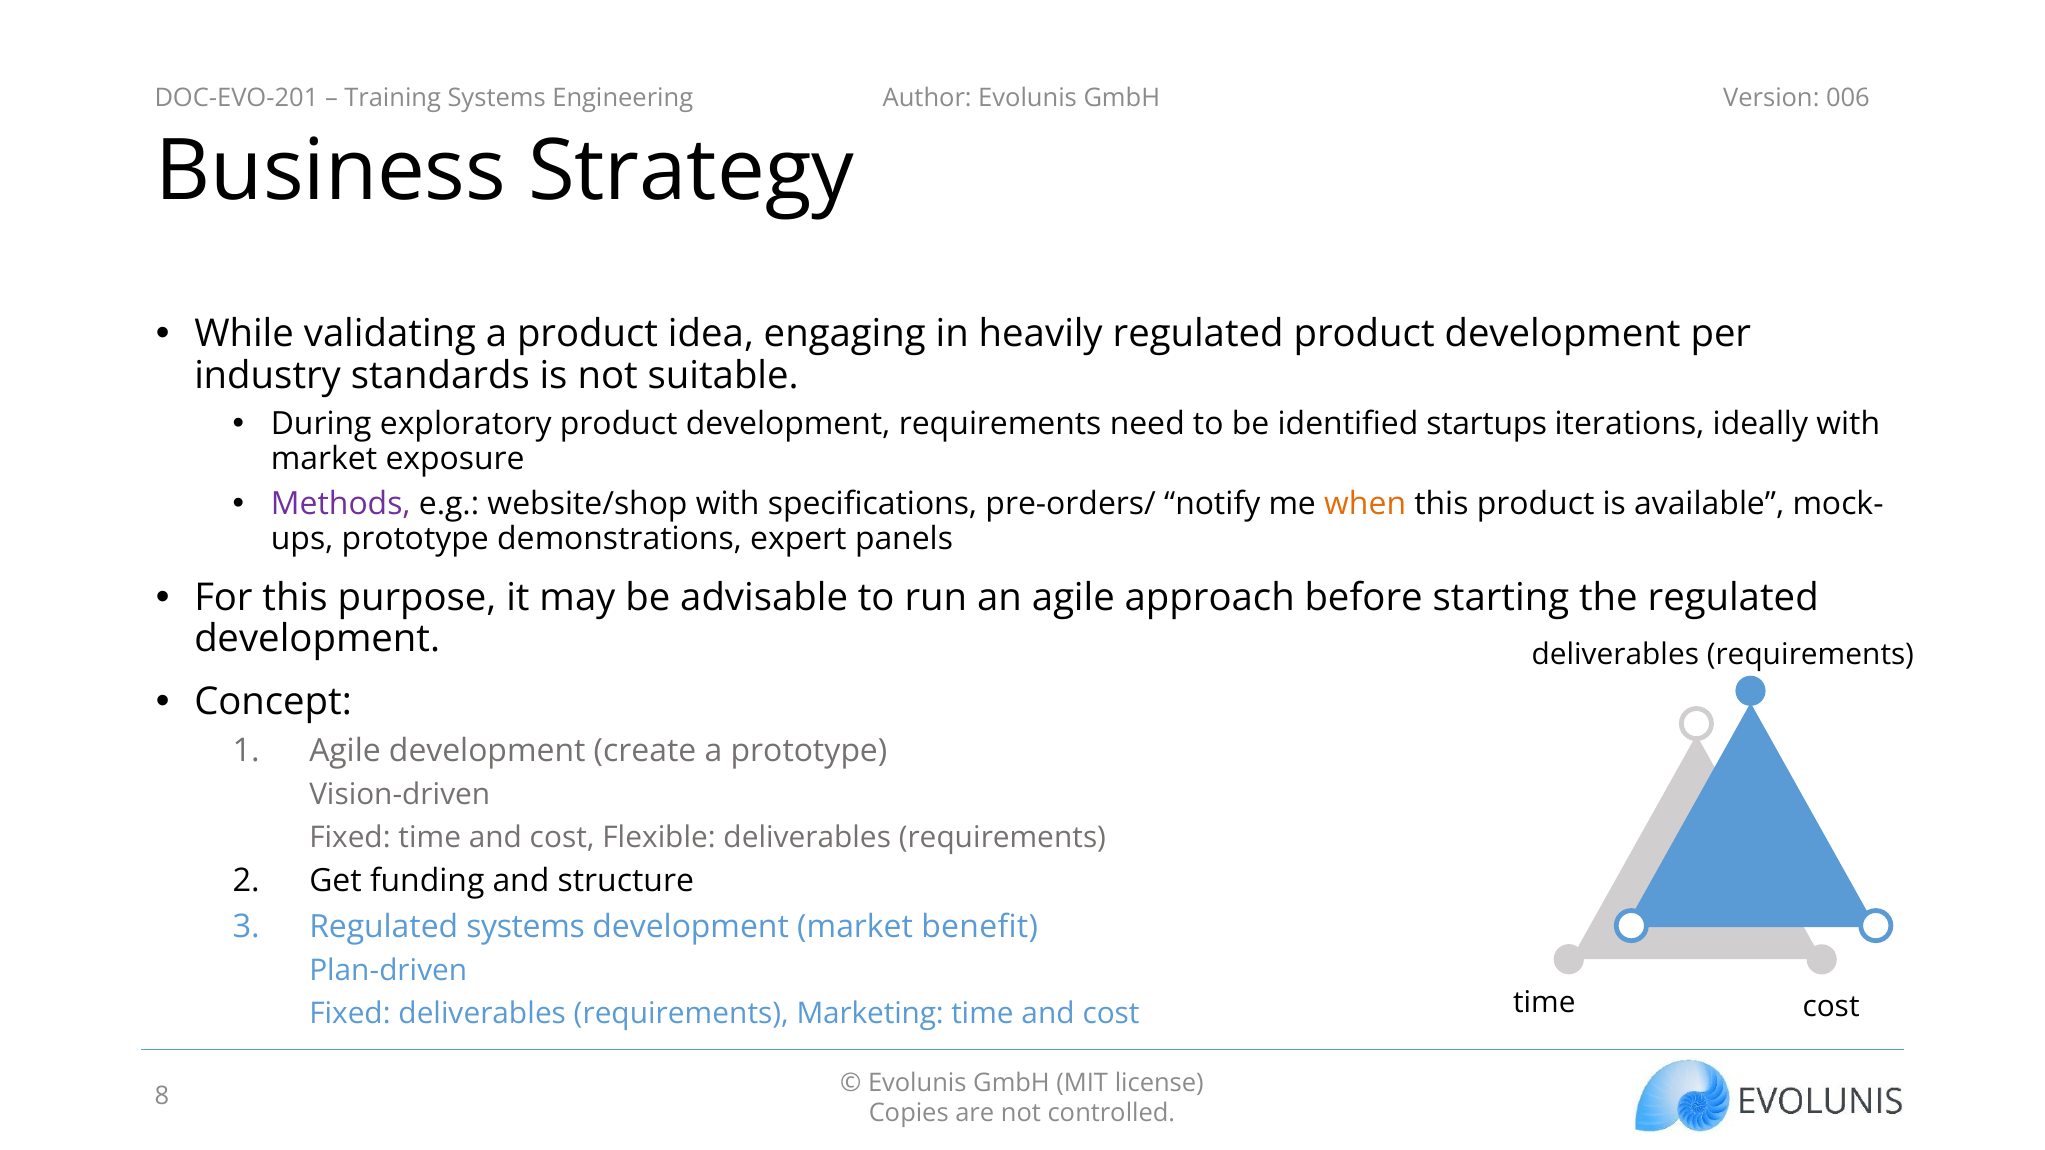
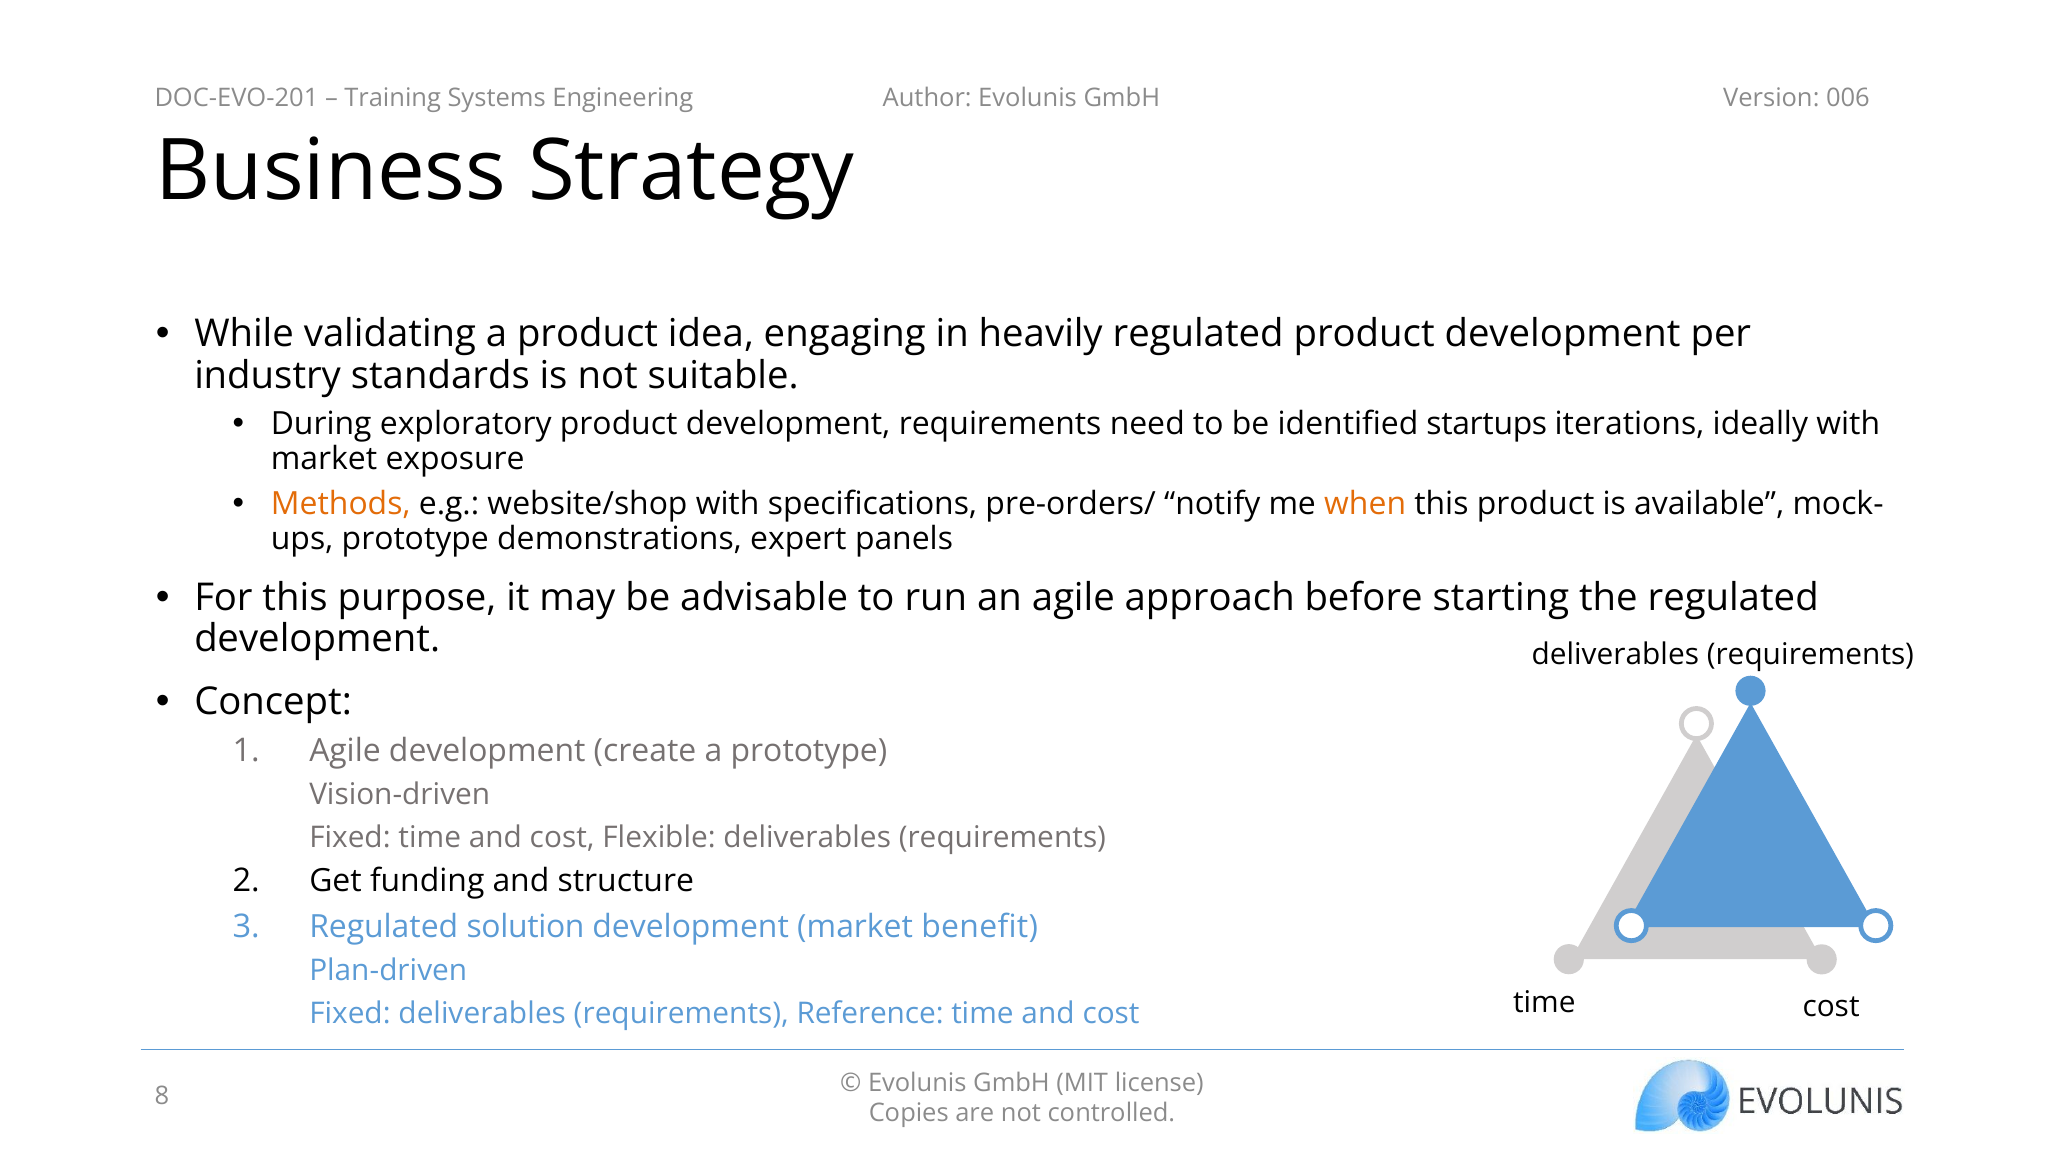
Methods colour: purple -> orange
Regulated systems: systems -> solution
Marketing: Marketing -> Reference
